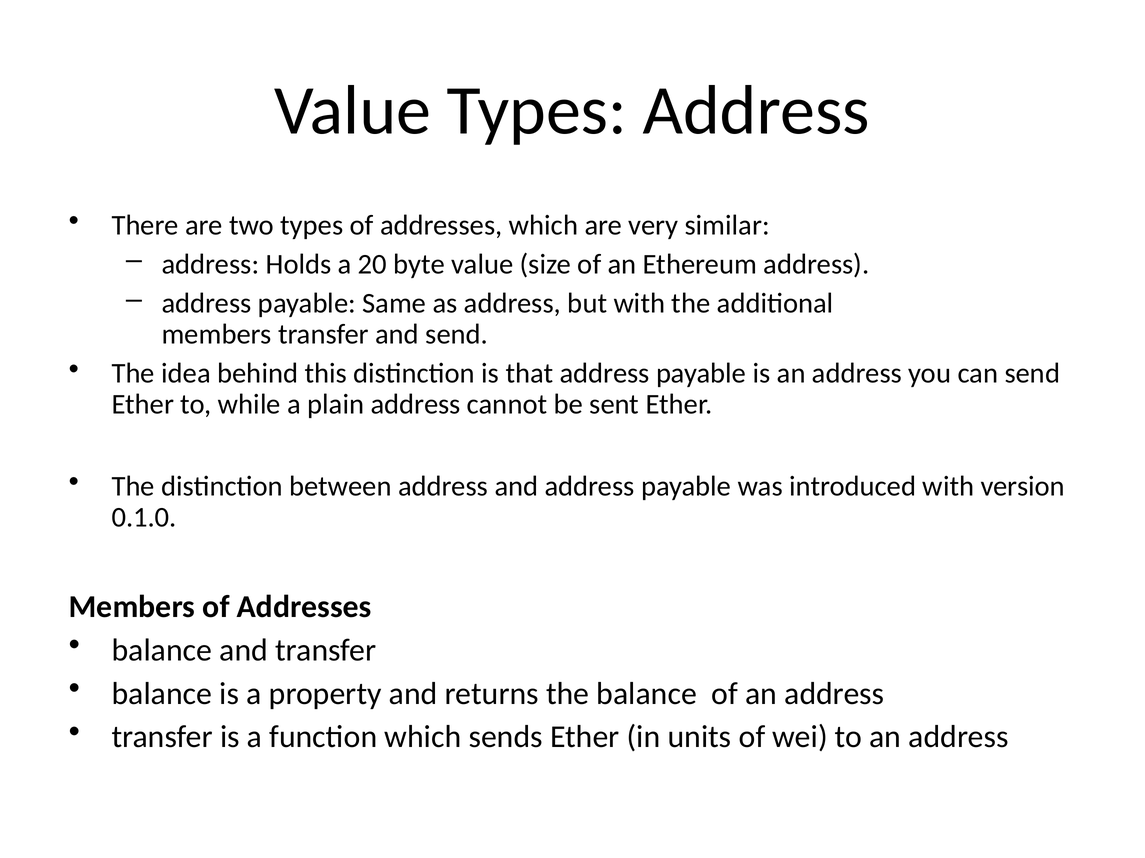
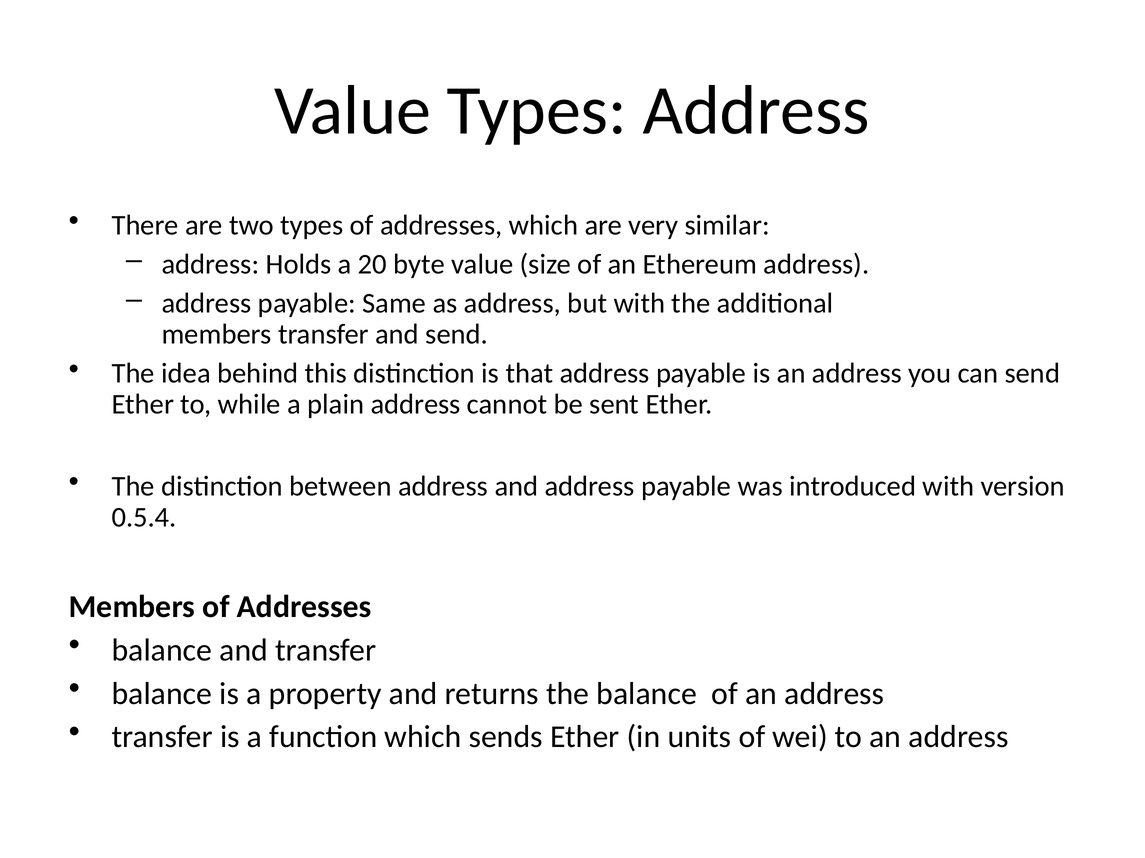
0.1.0: 0.1.0 -> 0.5.4
